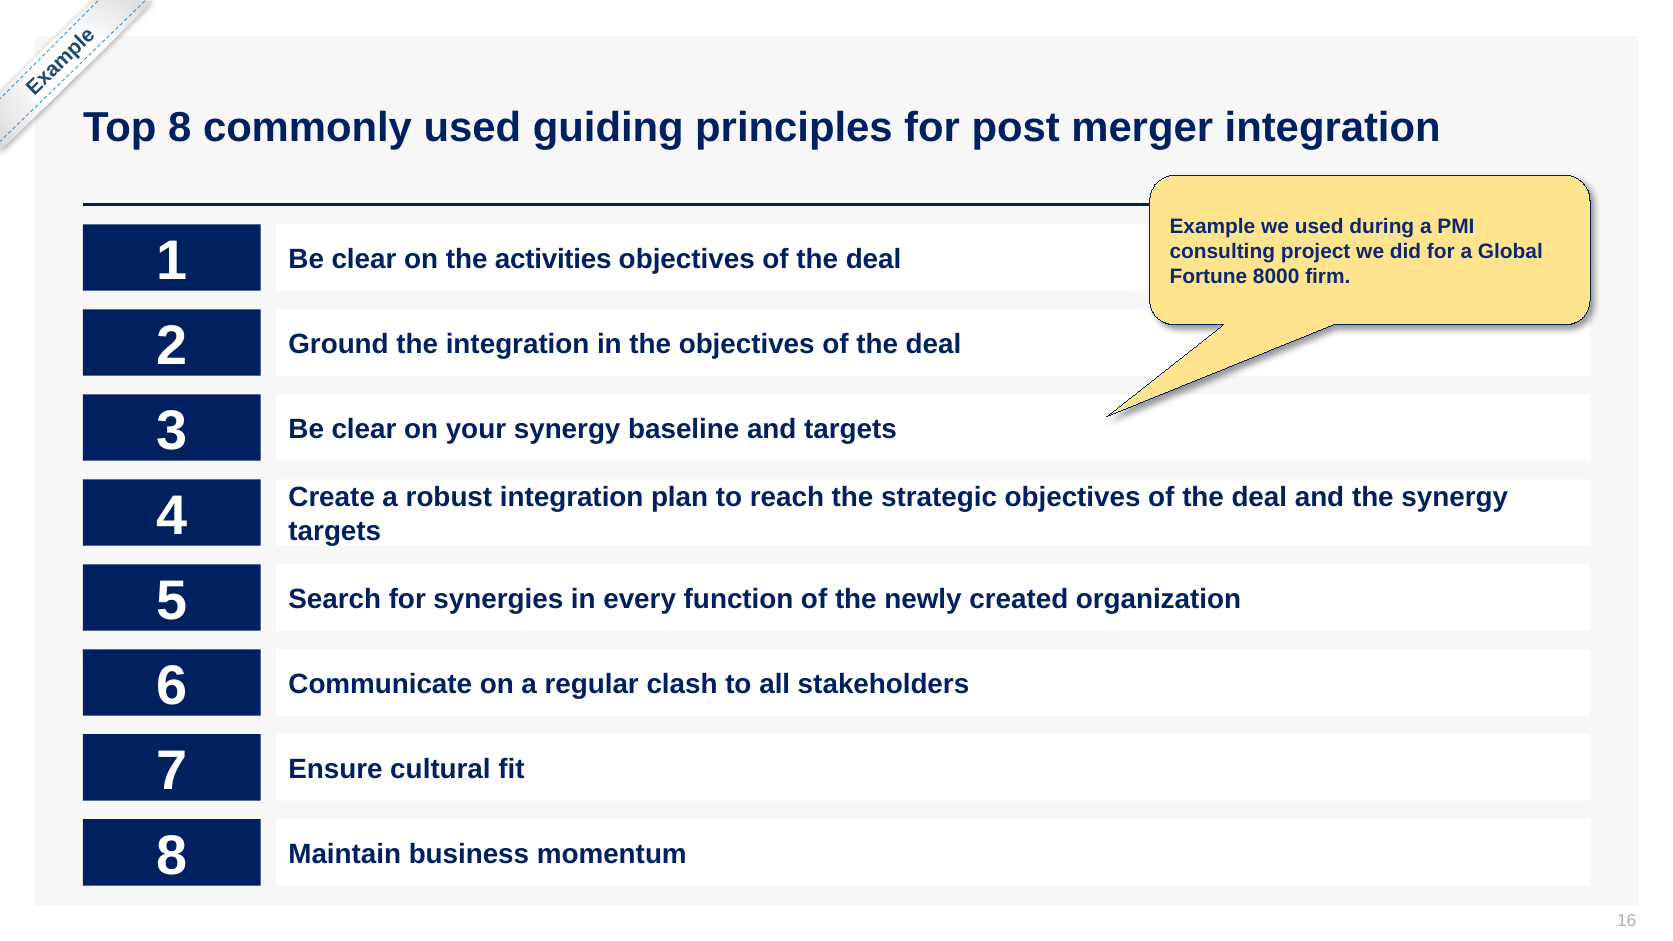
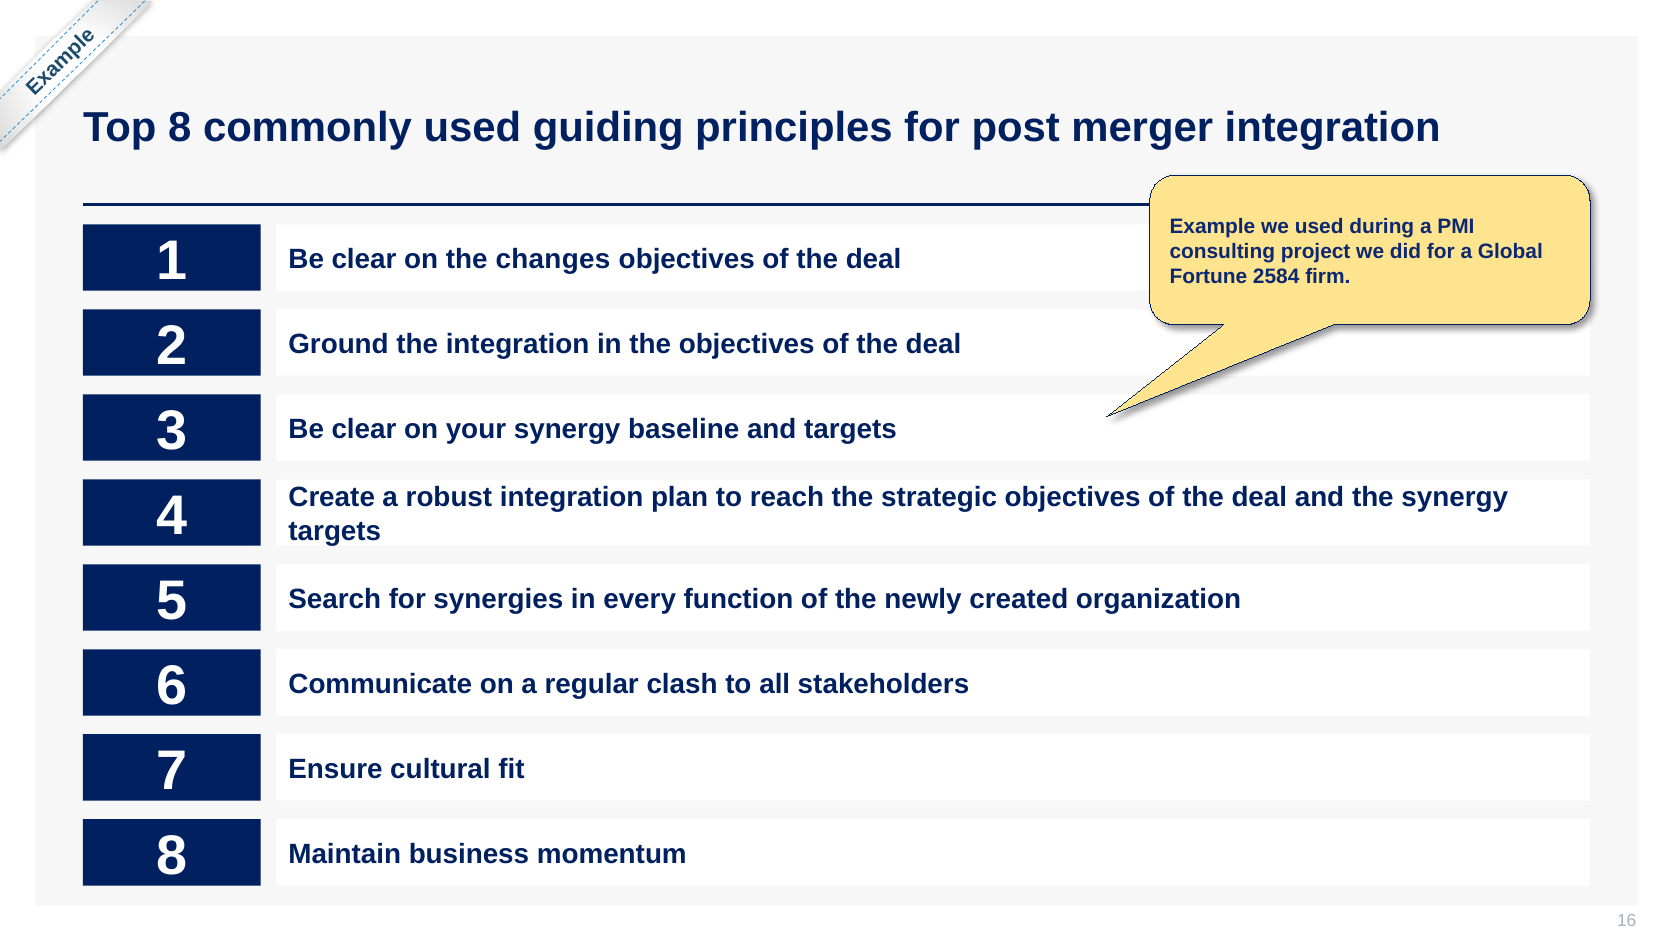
activities: activities -> changes
8000: 8000 -> 2584
